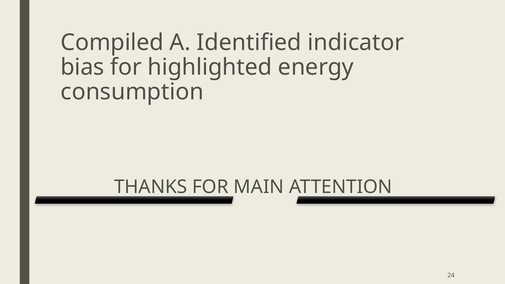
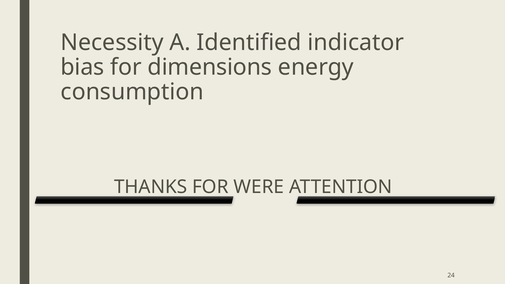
Compiled: Compiled -> Necessity
highlighted: highlighted -> dimensions
MAIN: MAIN -> WERE
